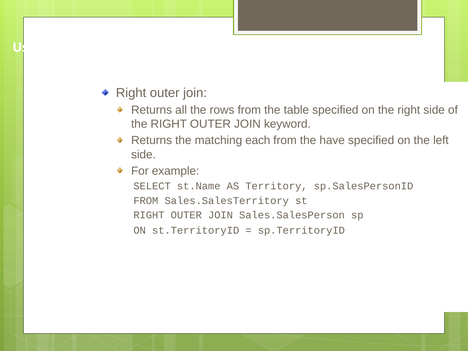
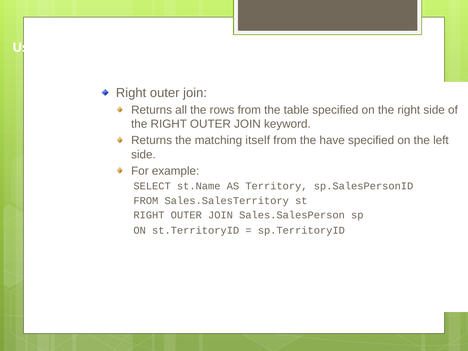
each: each -> itself
